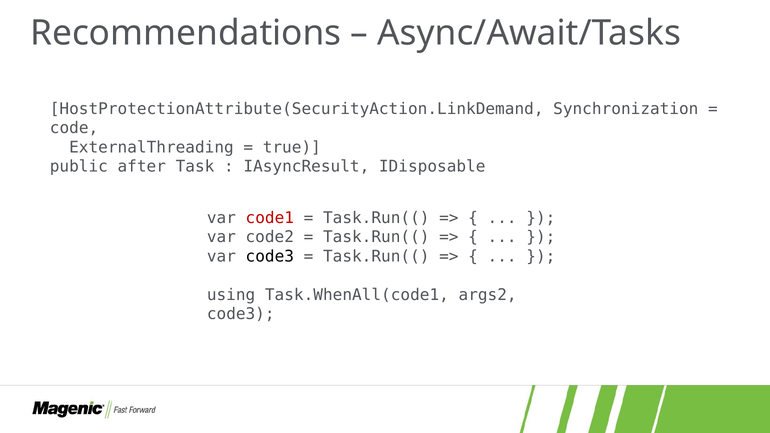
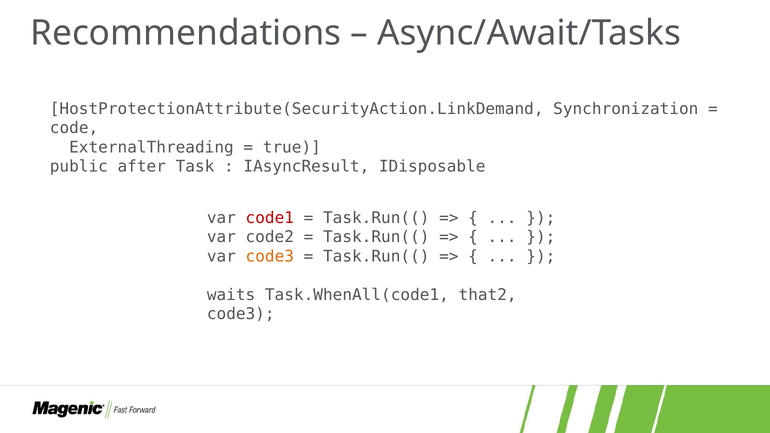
code3 at (270, 256) colour: black -> orange
using: using -> waits
args2: args2 -> that2
